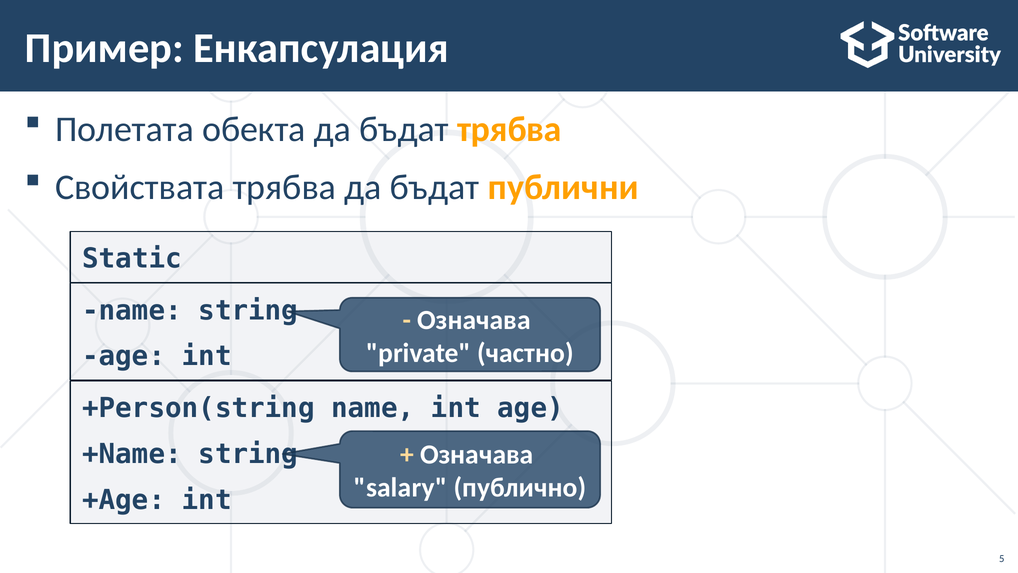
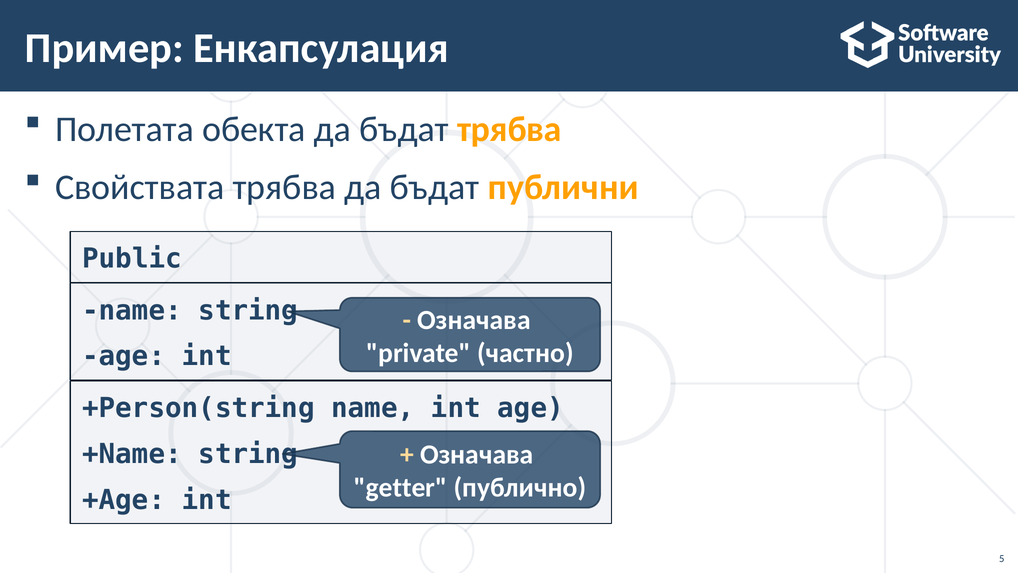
Static: Static -> Public
salary: salary -> getter
